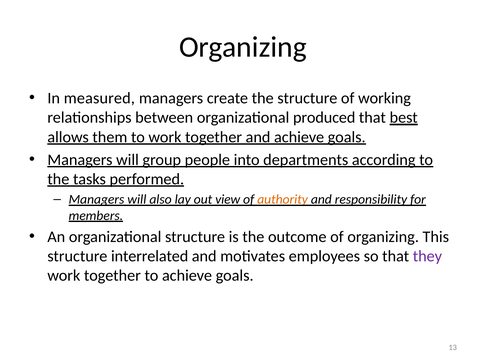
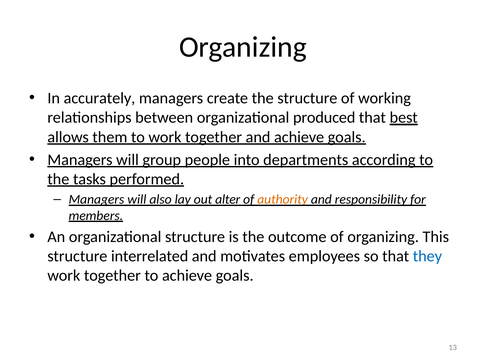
measured: measured -> accurately
view: view -> alter
they colour: purple -> blue
